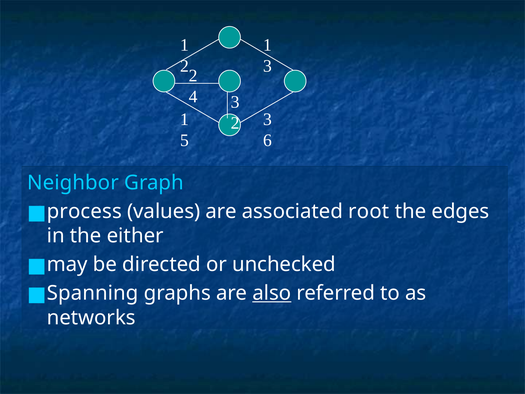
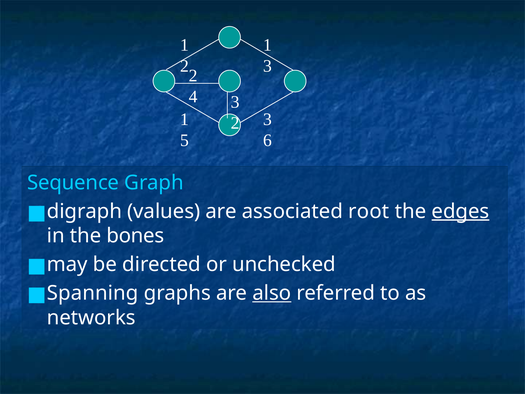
Neighbor: Neighbor -> Sequence
process: process -> digraph
edges underline: none -> present
either: either -> bones
